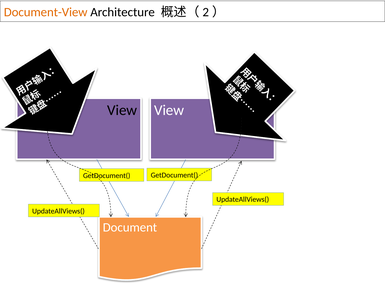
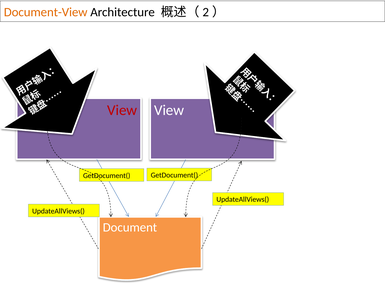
View at (122, 110) colour: black -> red
